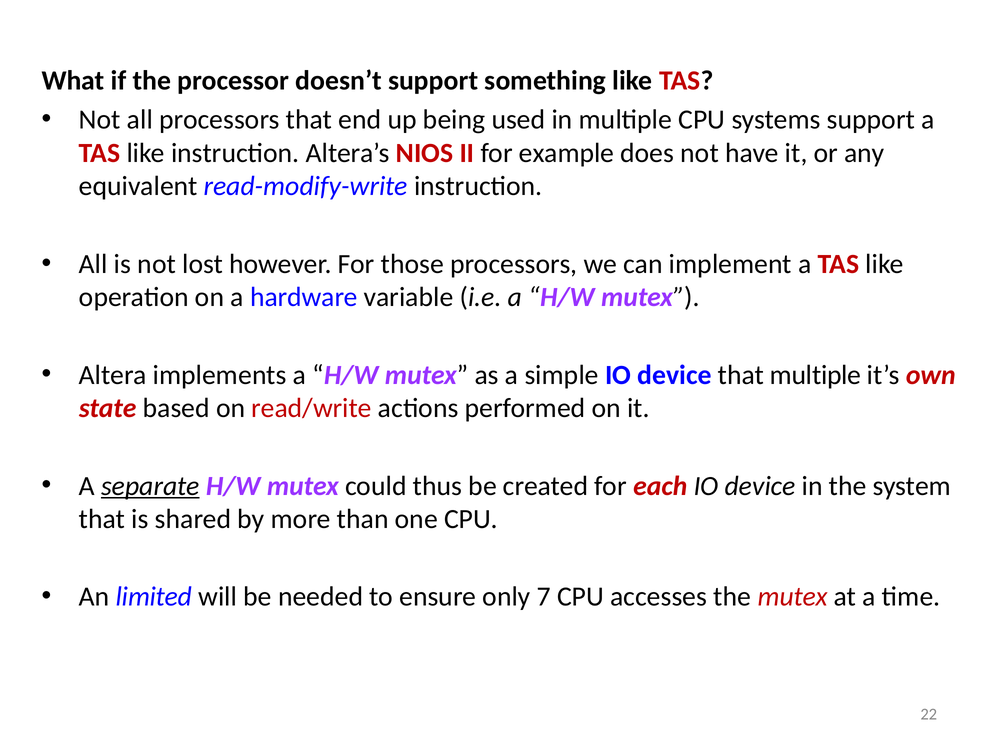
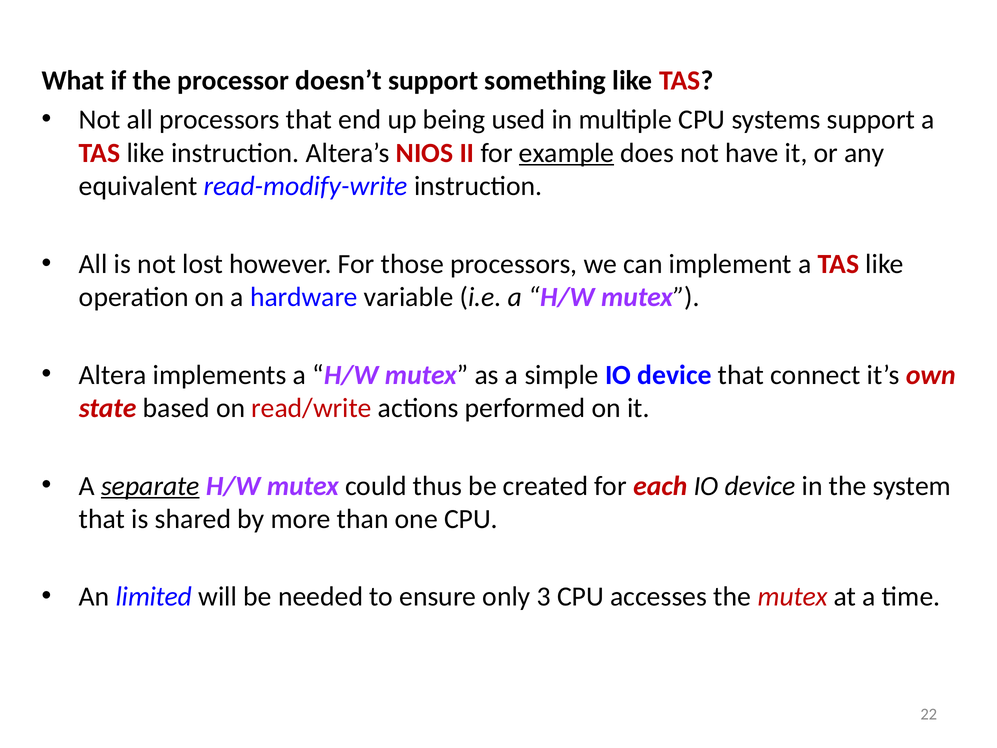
example underline: none -> present
that multiple: multiple -> connect
7: 7 -> 3
